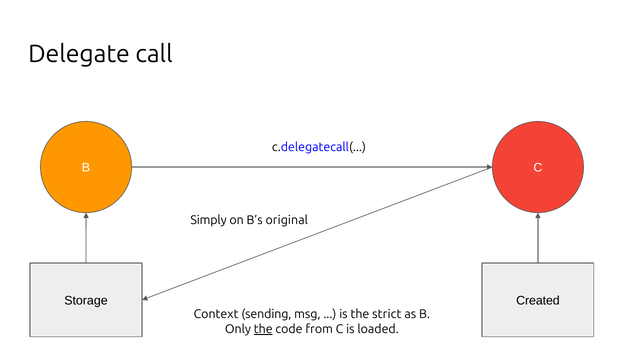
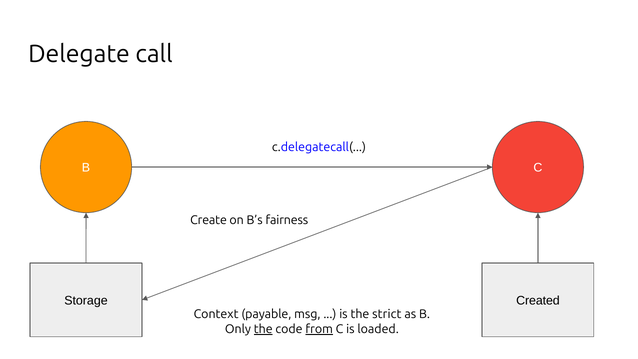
Simply: Simply -> Create
original: original -> fairness
sending: sending -> payable
from underline: none -> present
